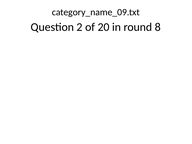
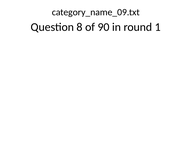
2: 2 -> 8
20: 20 -> 90
8: 8 -> 1
